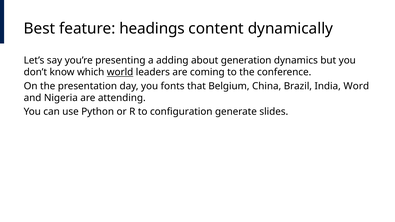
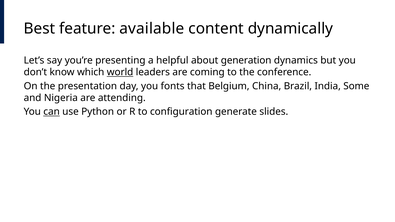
headings: headings -> available
adding: adding -> helpful
Word: Word -> Some
can underline: none -> present
